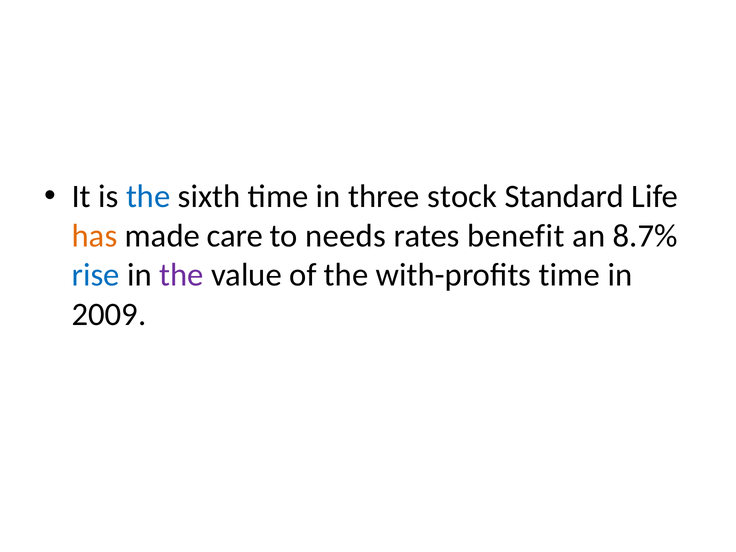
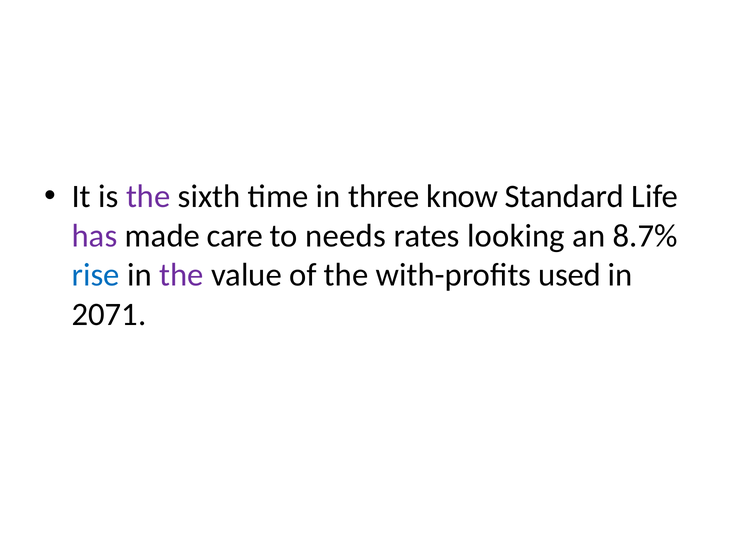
the at (148, 197) colour: blue -> purple
stock: stock -> know
has colour: orange -> purple
benefit: benefit -> looking
with-profits time: time -> used
2009: 2009 -> 2071
